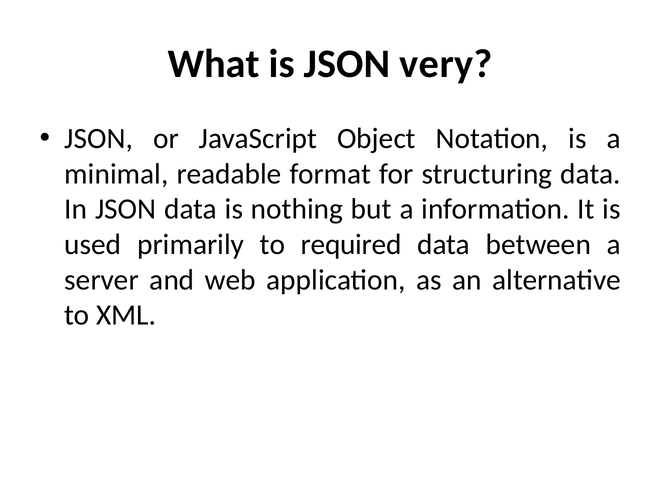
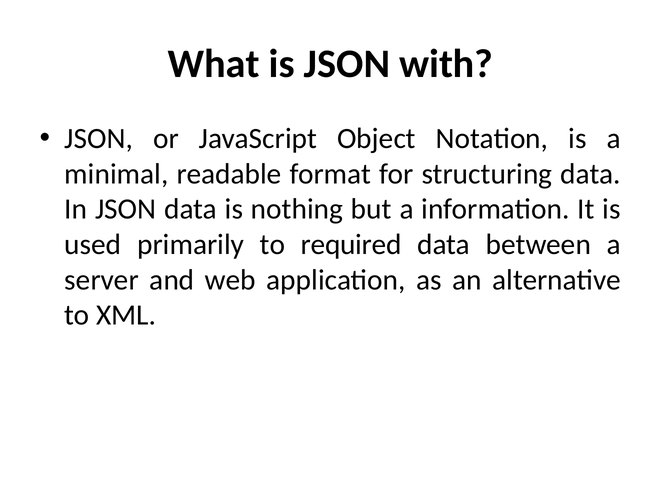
very: very -> with
